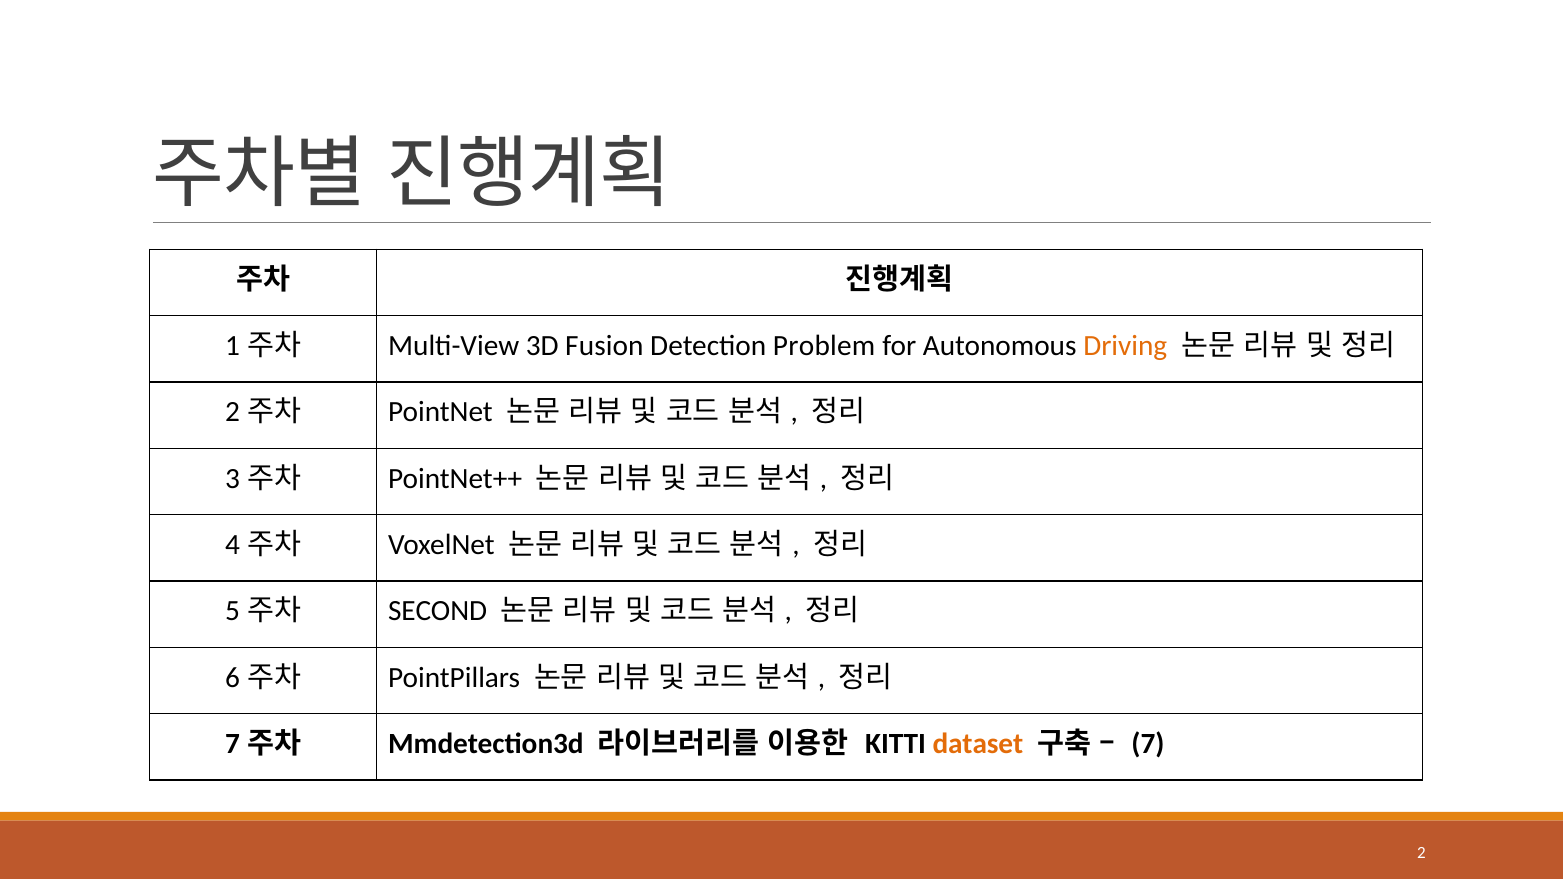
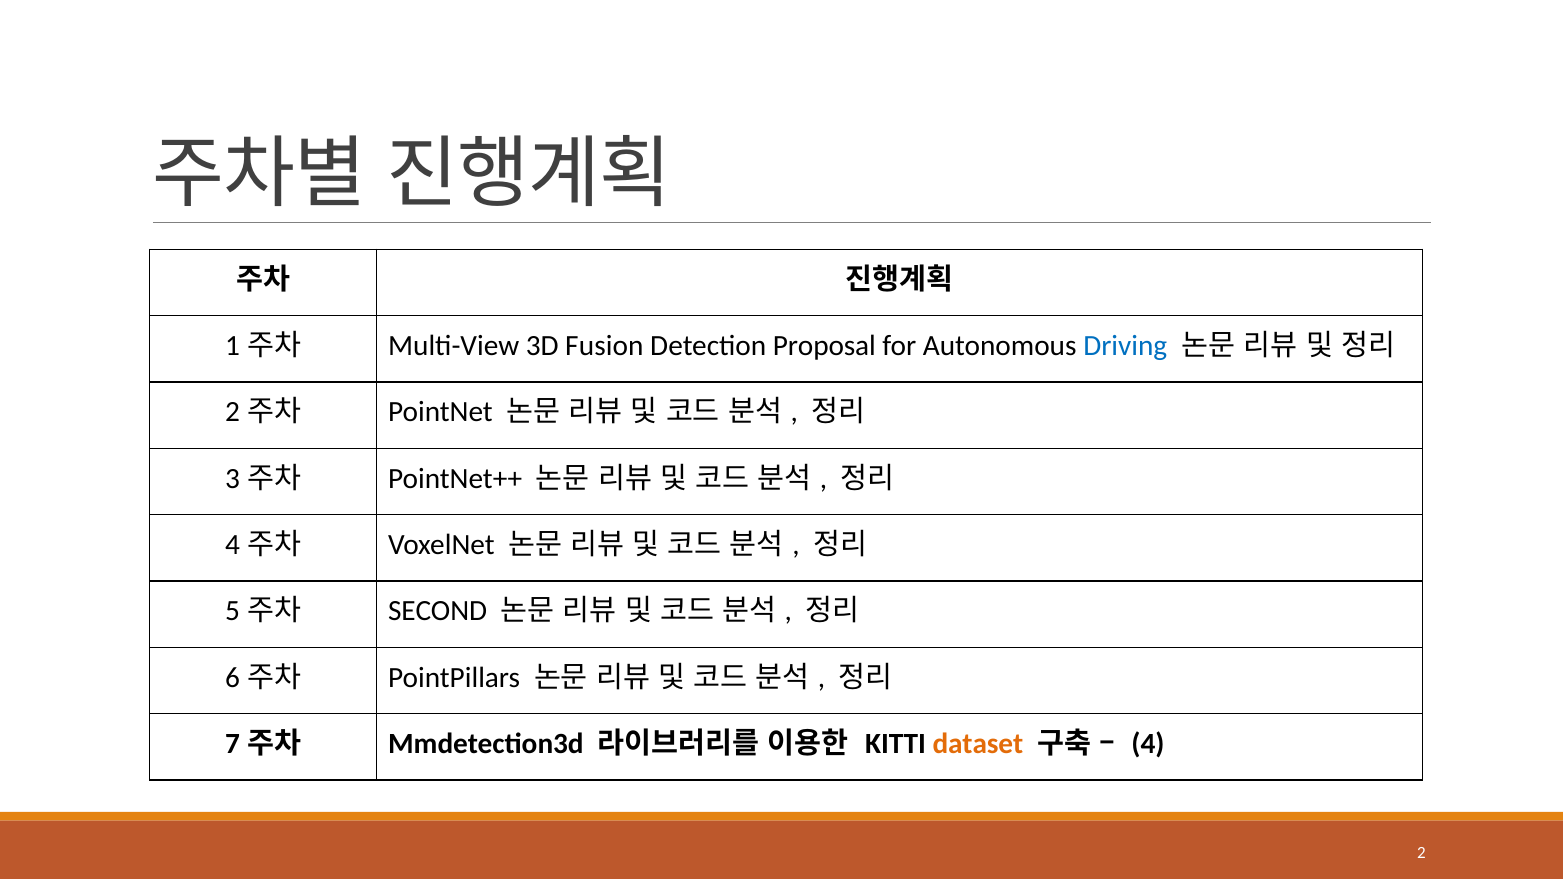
Problem: Problem -> Proposal
Driving colour: orange -> blue
7: 7 -> 4
